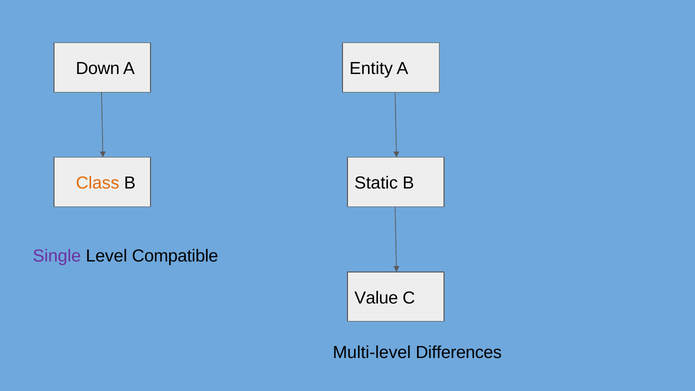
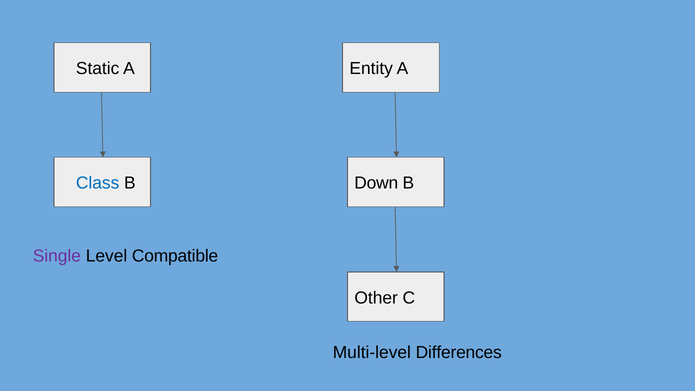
Down: Down -> Static
Class colour: orange -> blue
Static: Static -> Down
Value: Value -> Other
